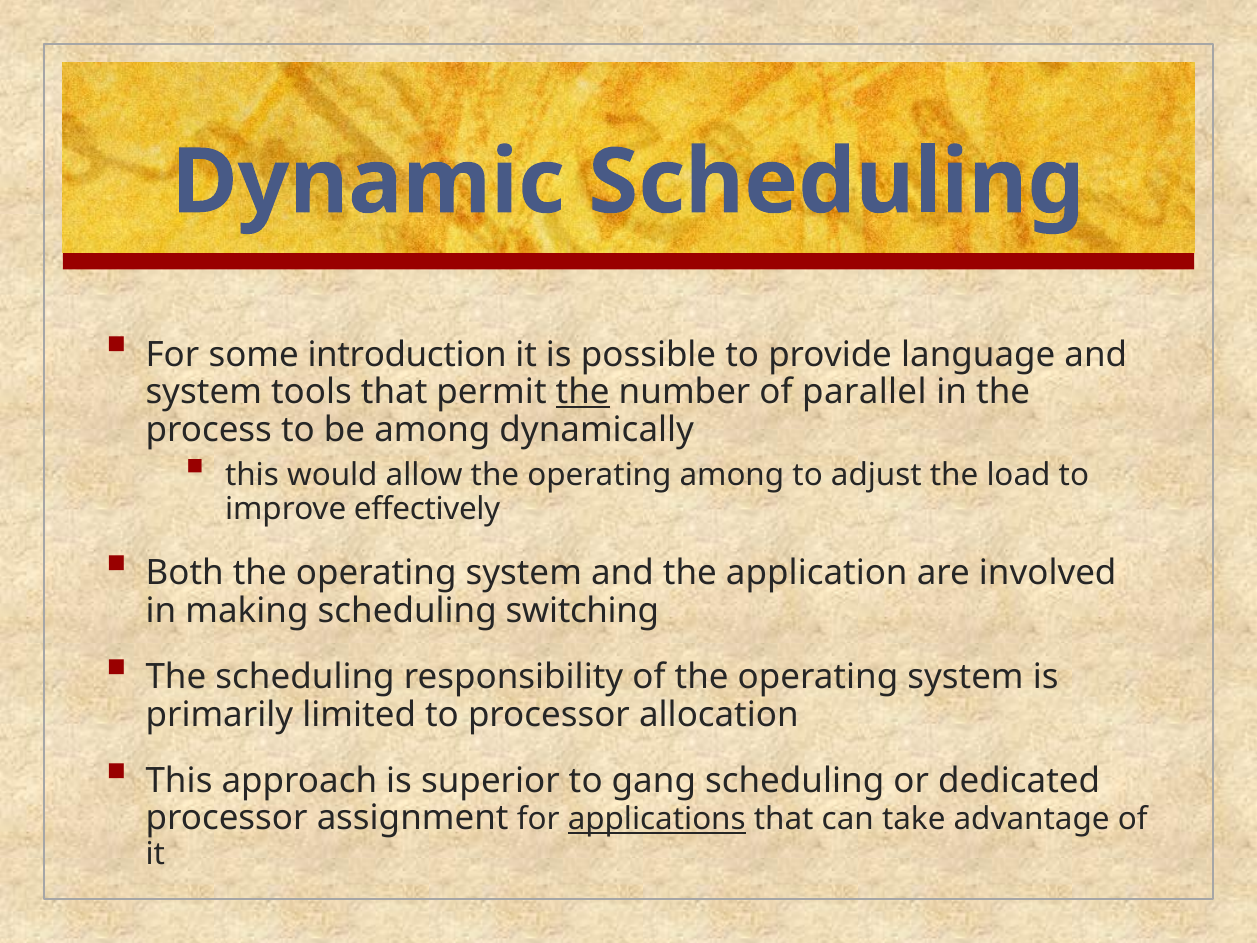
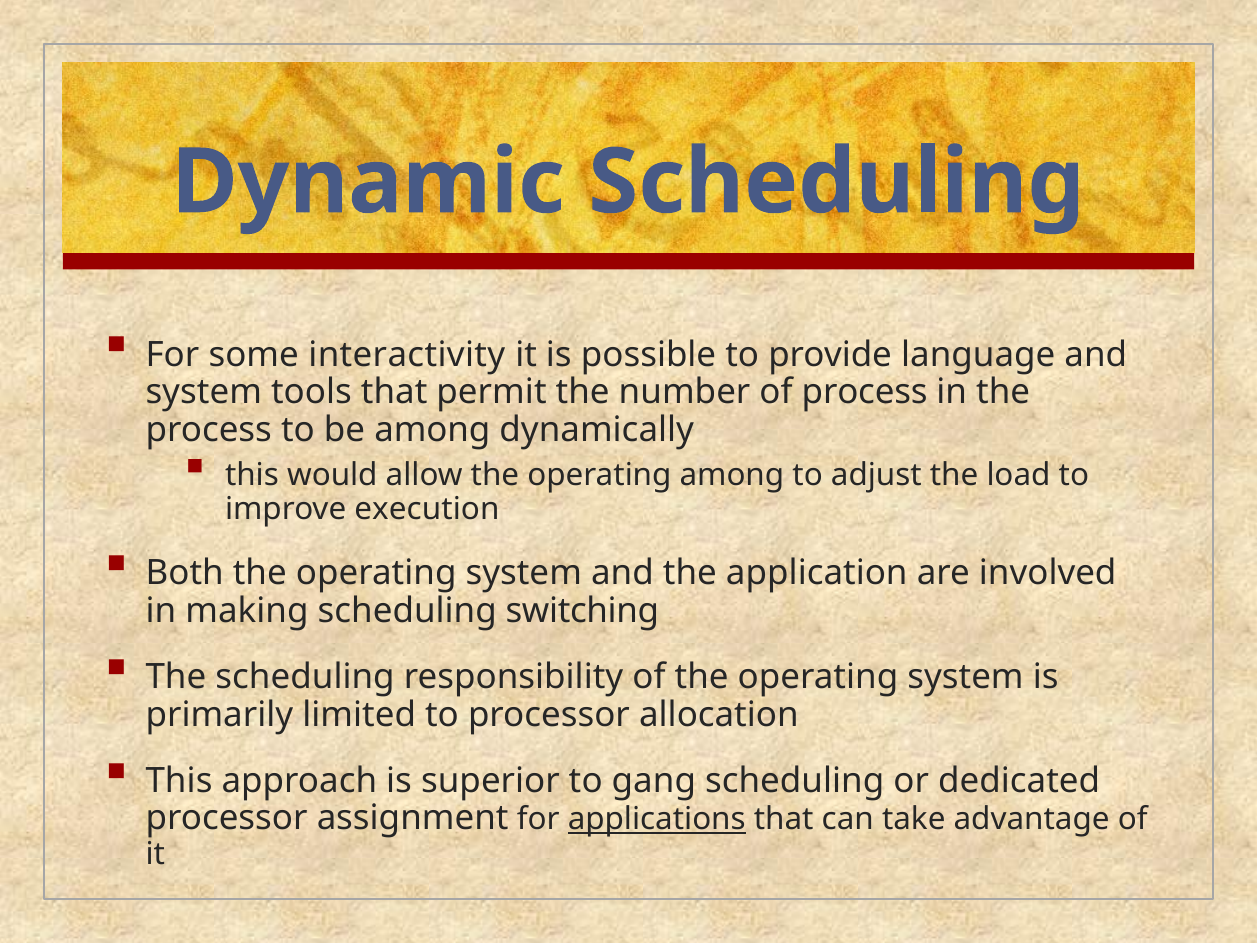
introduction: introduction -> interactivity
the at (583, 392) underline: present -> none
of parallel: parallel -> process
effectively: effectively -> execution
